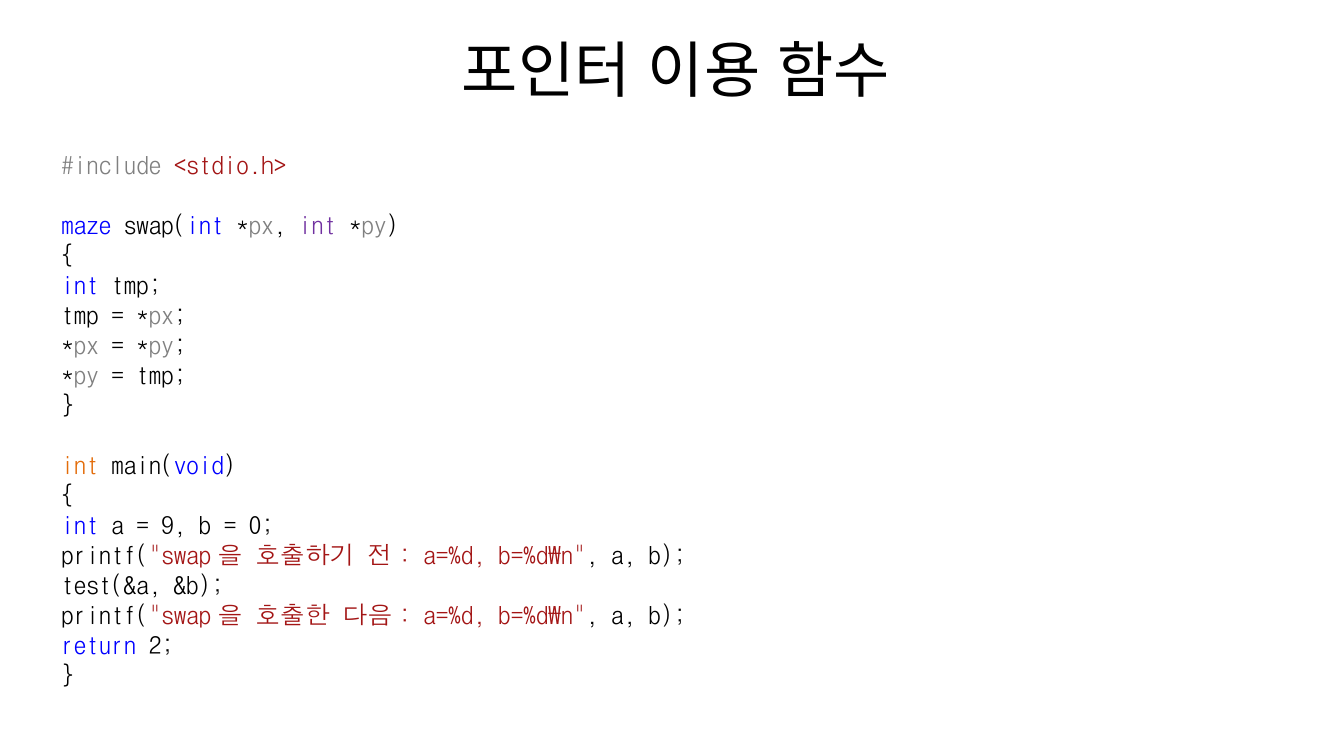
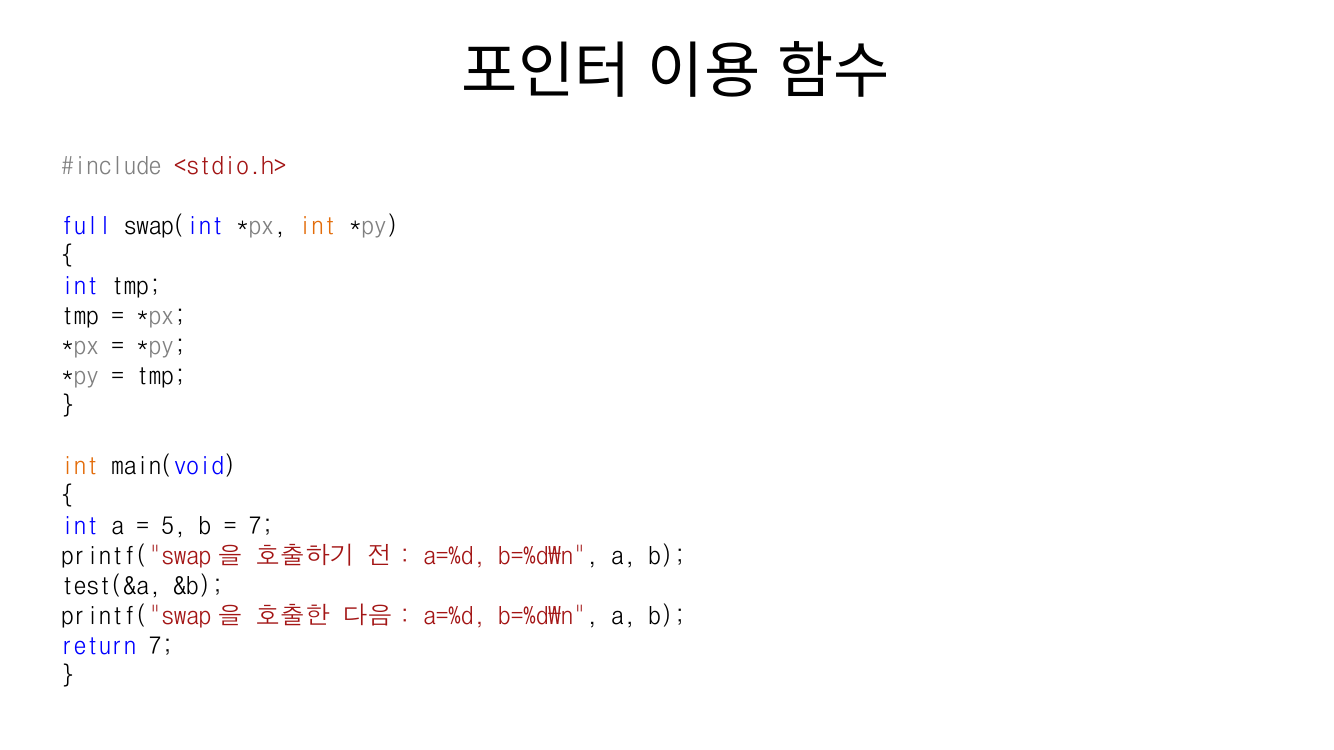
maze: maze -> full
int at (318, 227) colour: purple -> orange
9: 9 -> 5
0 at (261, 527): 0 -> 7
return 2: 2 -> 7
